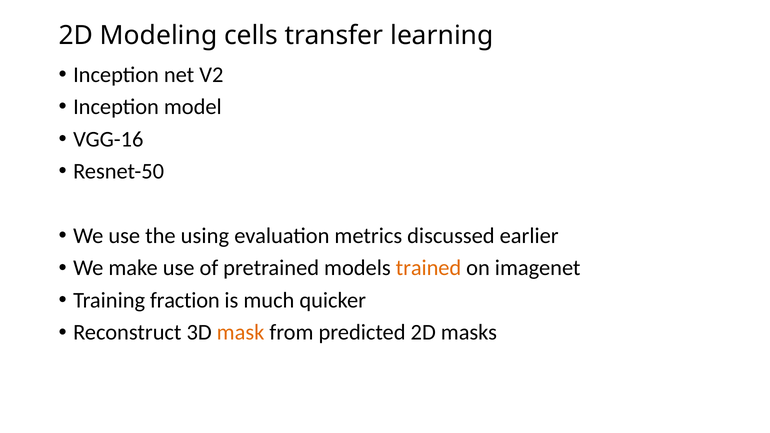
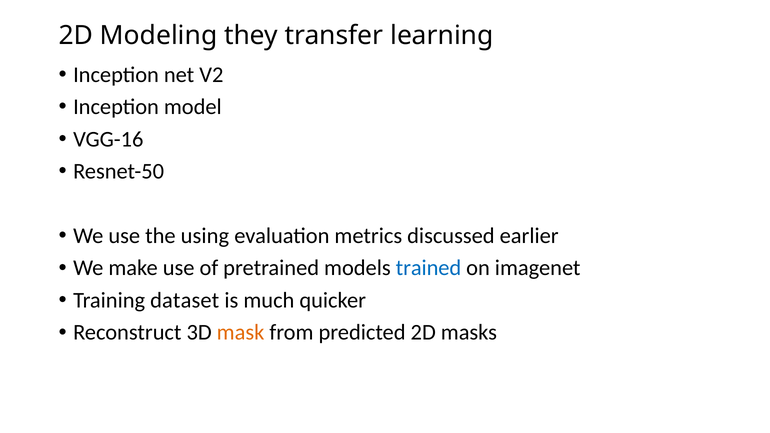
cells: cells -> they
trained colour: orange -> blue
fraction: fraction -> dataset
